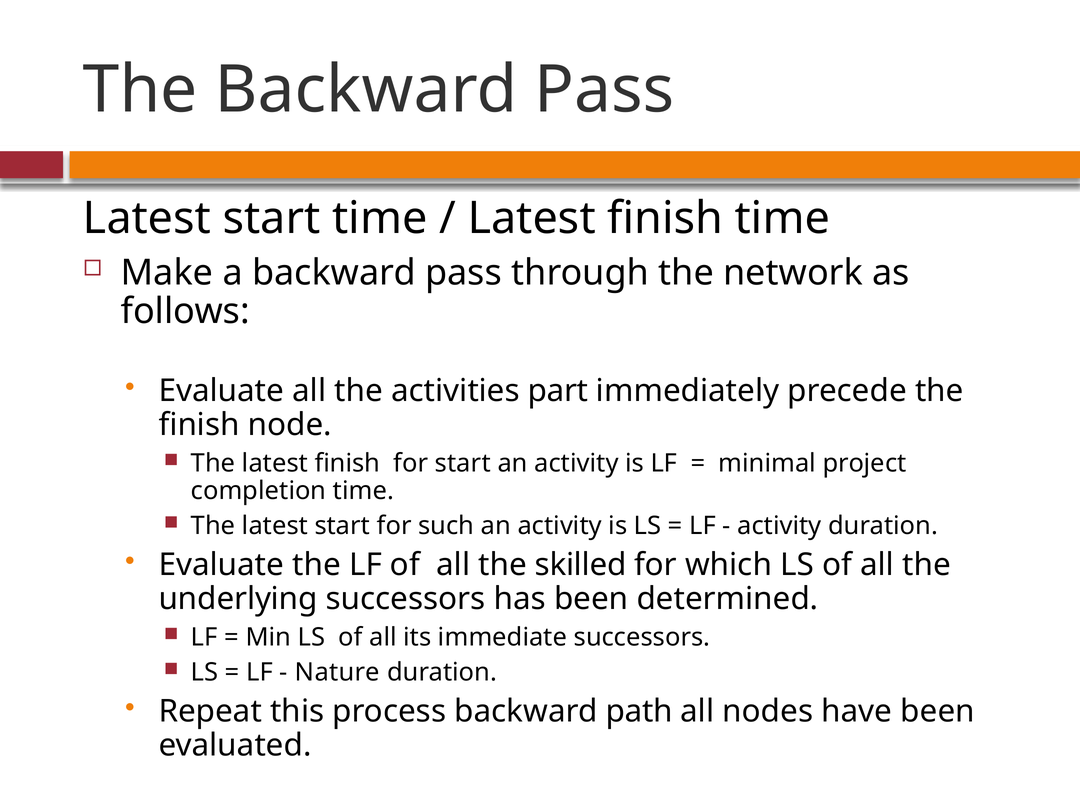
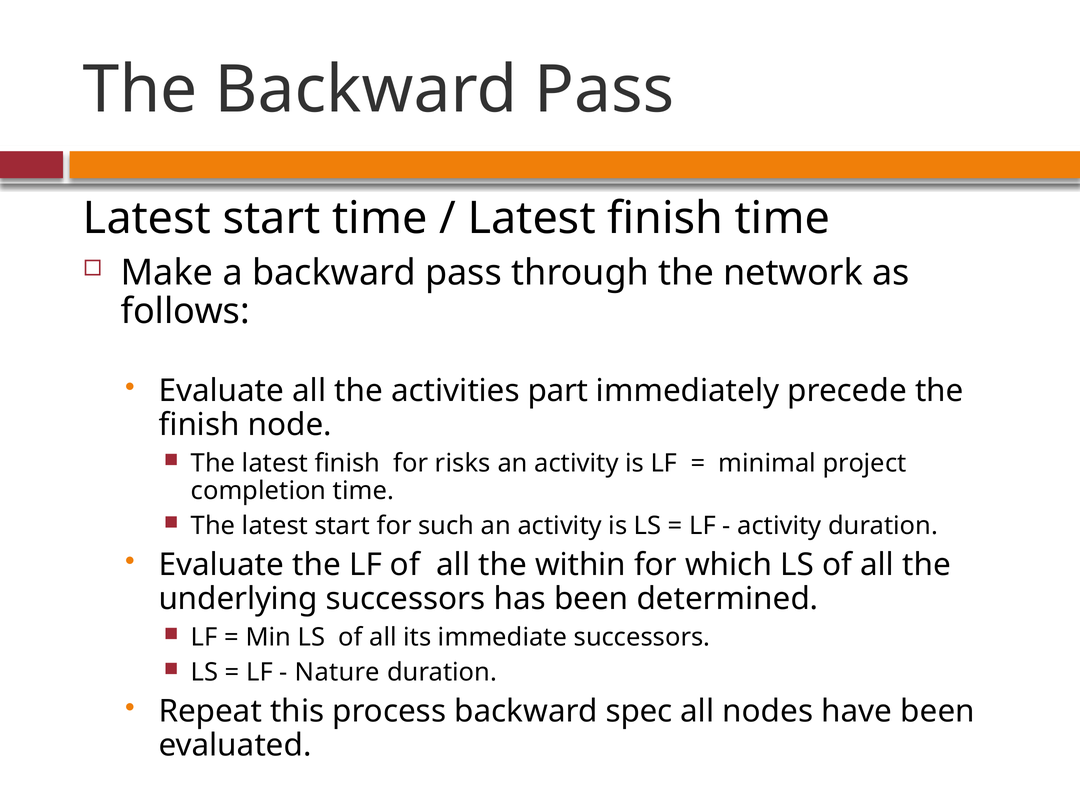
for start: start -> risks
skilled: skilled -> within
path: path -> spec
